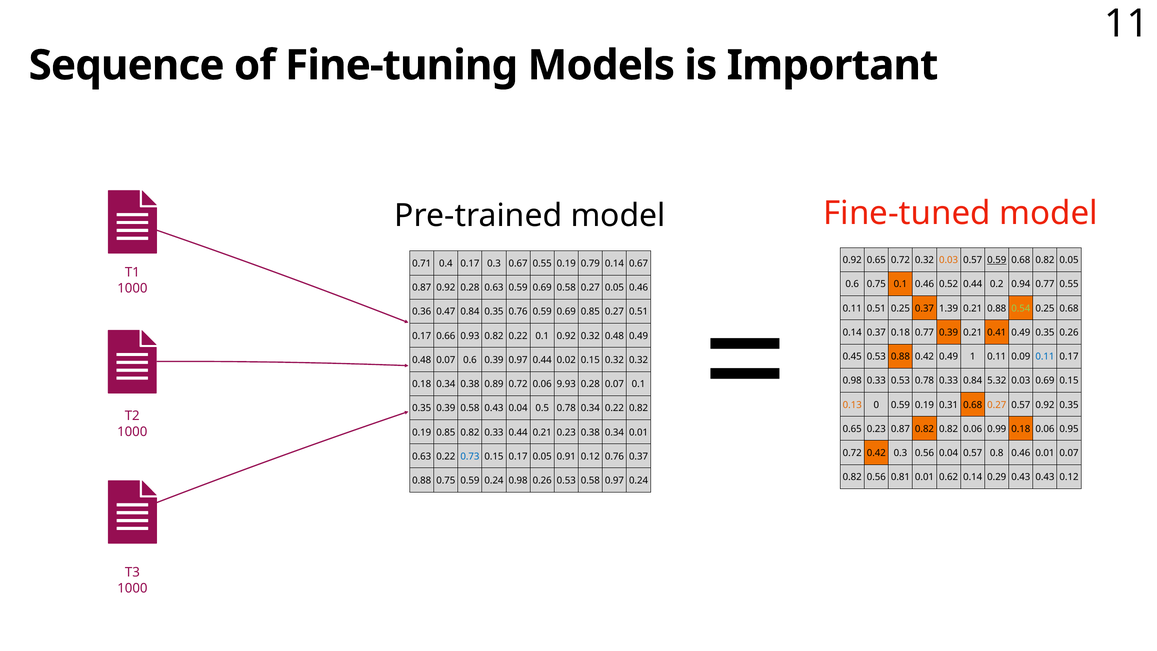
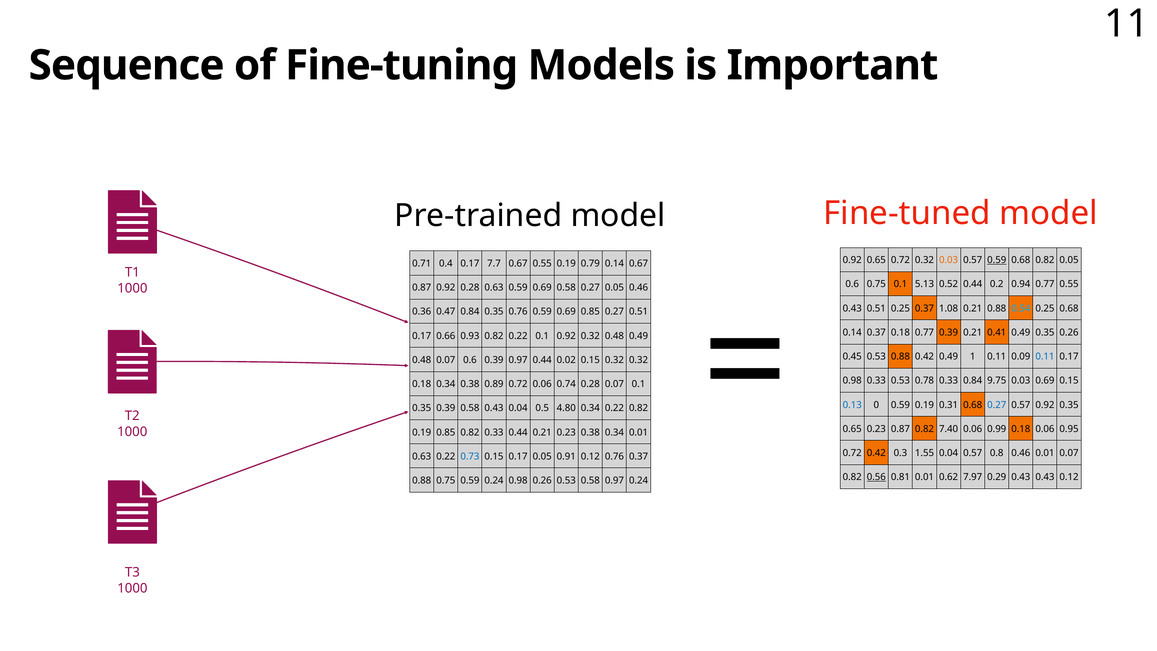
0.17 0.3: 0.3 -> 7.7
0.1 0.46: 0.46 -> 5.13
0.11 at (852, 308): 0.11 -> 0.43
1.39: 1.39 -> 1.08
0.54 colour: light green -> light blue
5.32: 5.32 -> 9.75
9.93: 9.93 -> 0.74
0.13 colour: orange -> blue
0.27 at (997, 405) colour: orange -> blue
0.5 0.78: 0.78 -> 4.80
0.82 0.82: 0.82 -> 7.40
0.3 0.56: 0.56 -> 1.55
0.56 at (876, 477) underline: none -> present
0.62 0.14: 0.14 -> 7.97
